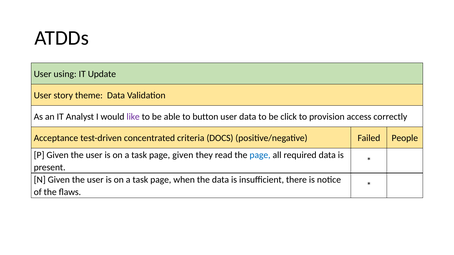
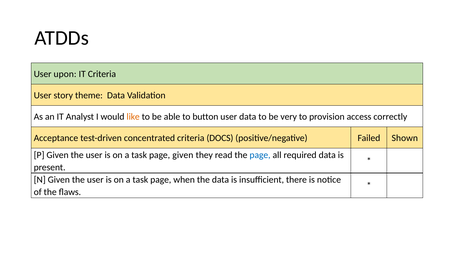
using: using -> upon
IT Update: Update -> Criteria
like colour: purple -> orange
click: click -> very
People: People -> Shown
